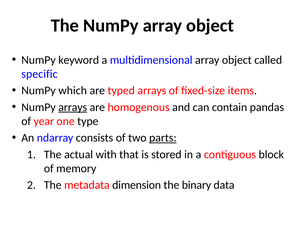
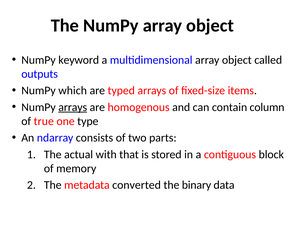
specific: specific -> outputs
pandas: pandas -> column
year: year -> true
parts underline: present -> none
dimension: dimension -> converted
